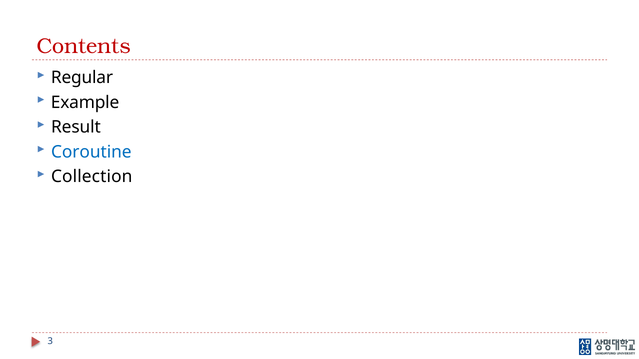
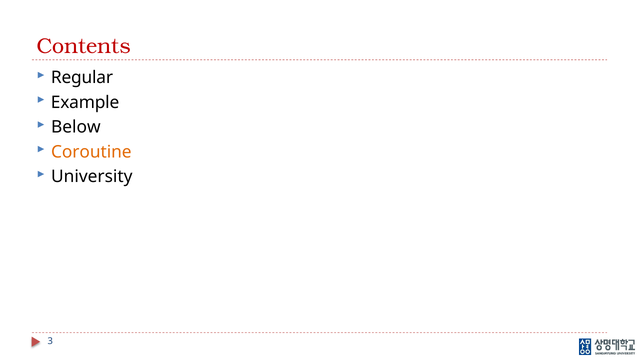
Result: Result -> Below
Coroutine colour: blue -> orange
Collection: Collection -> University
